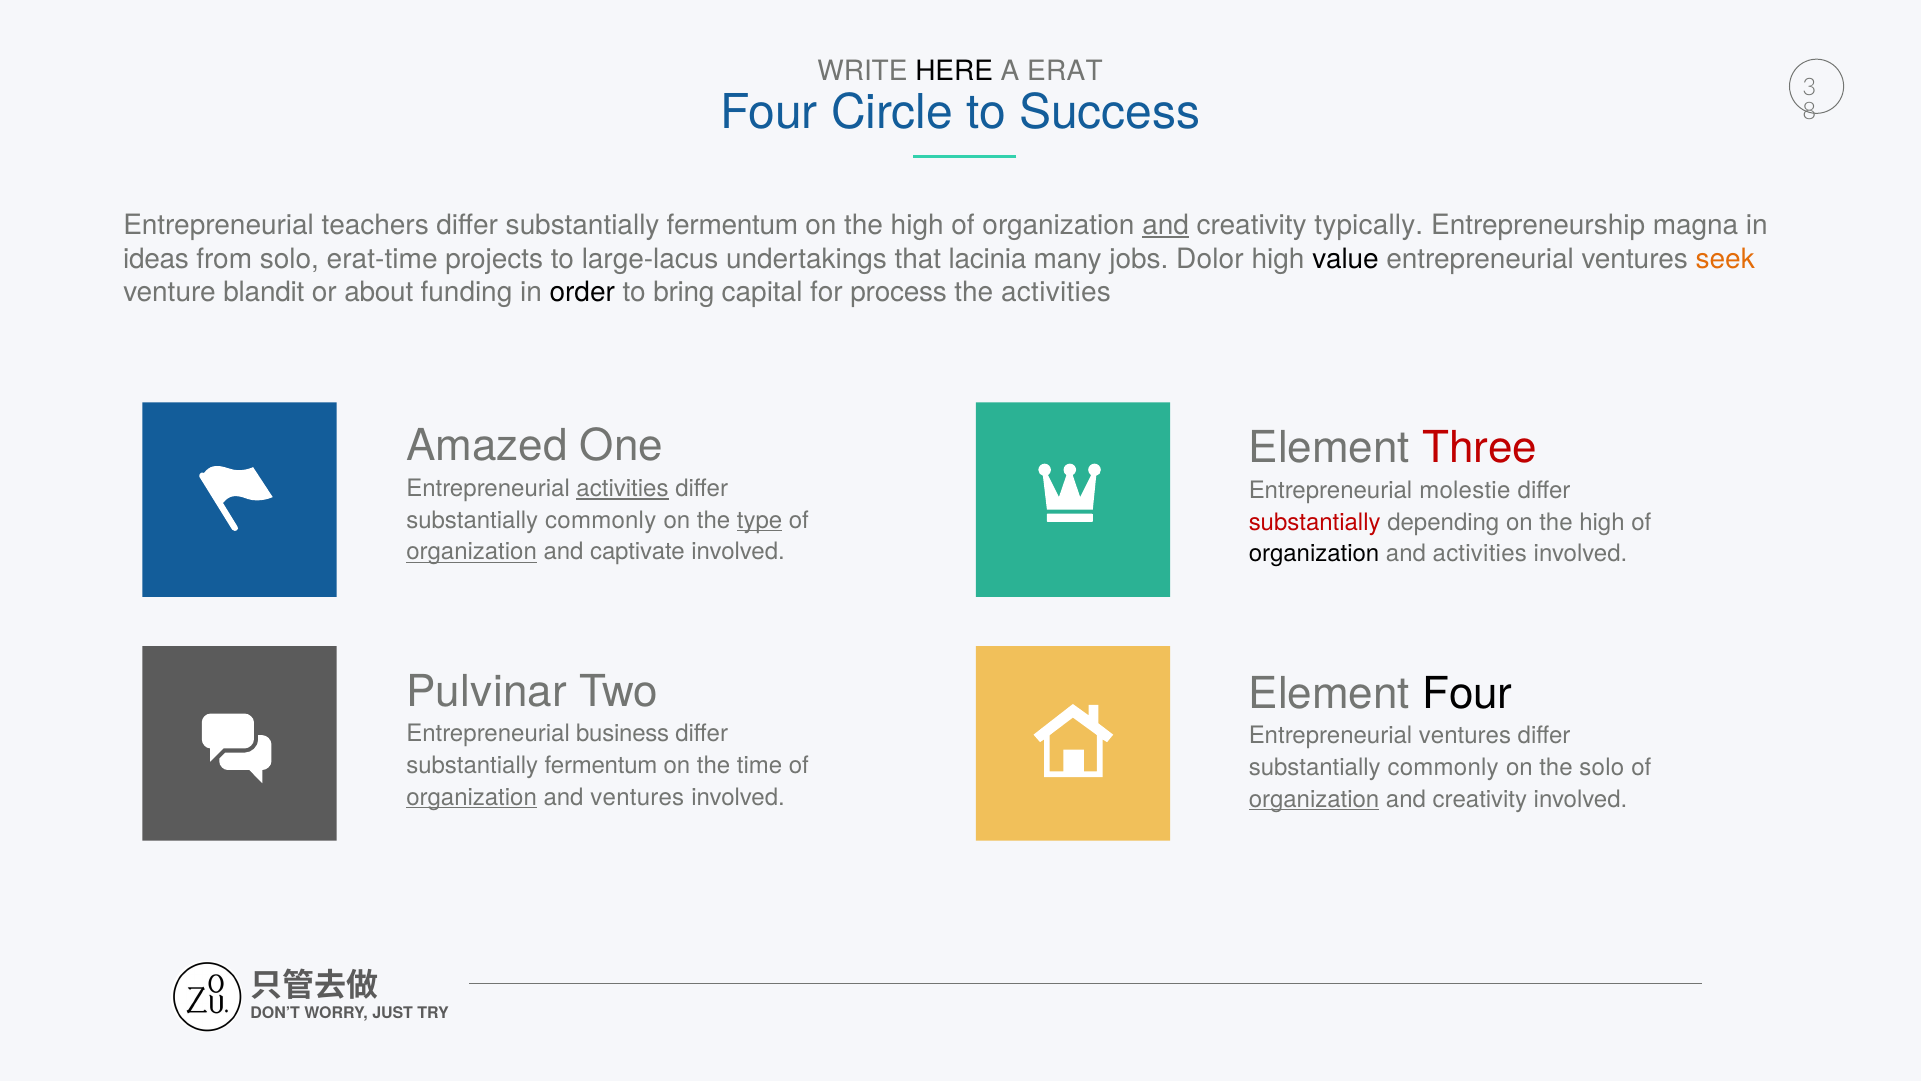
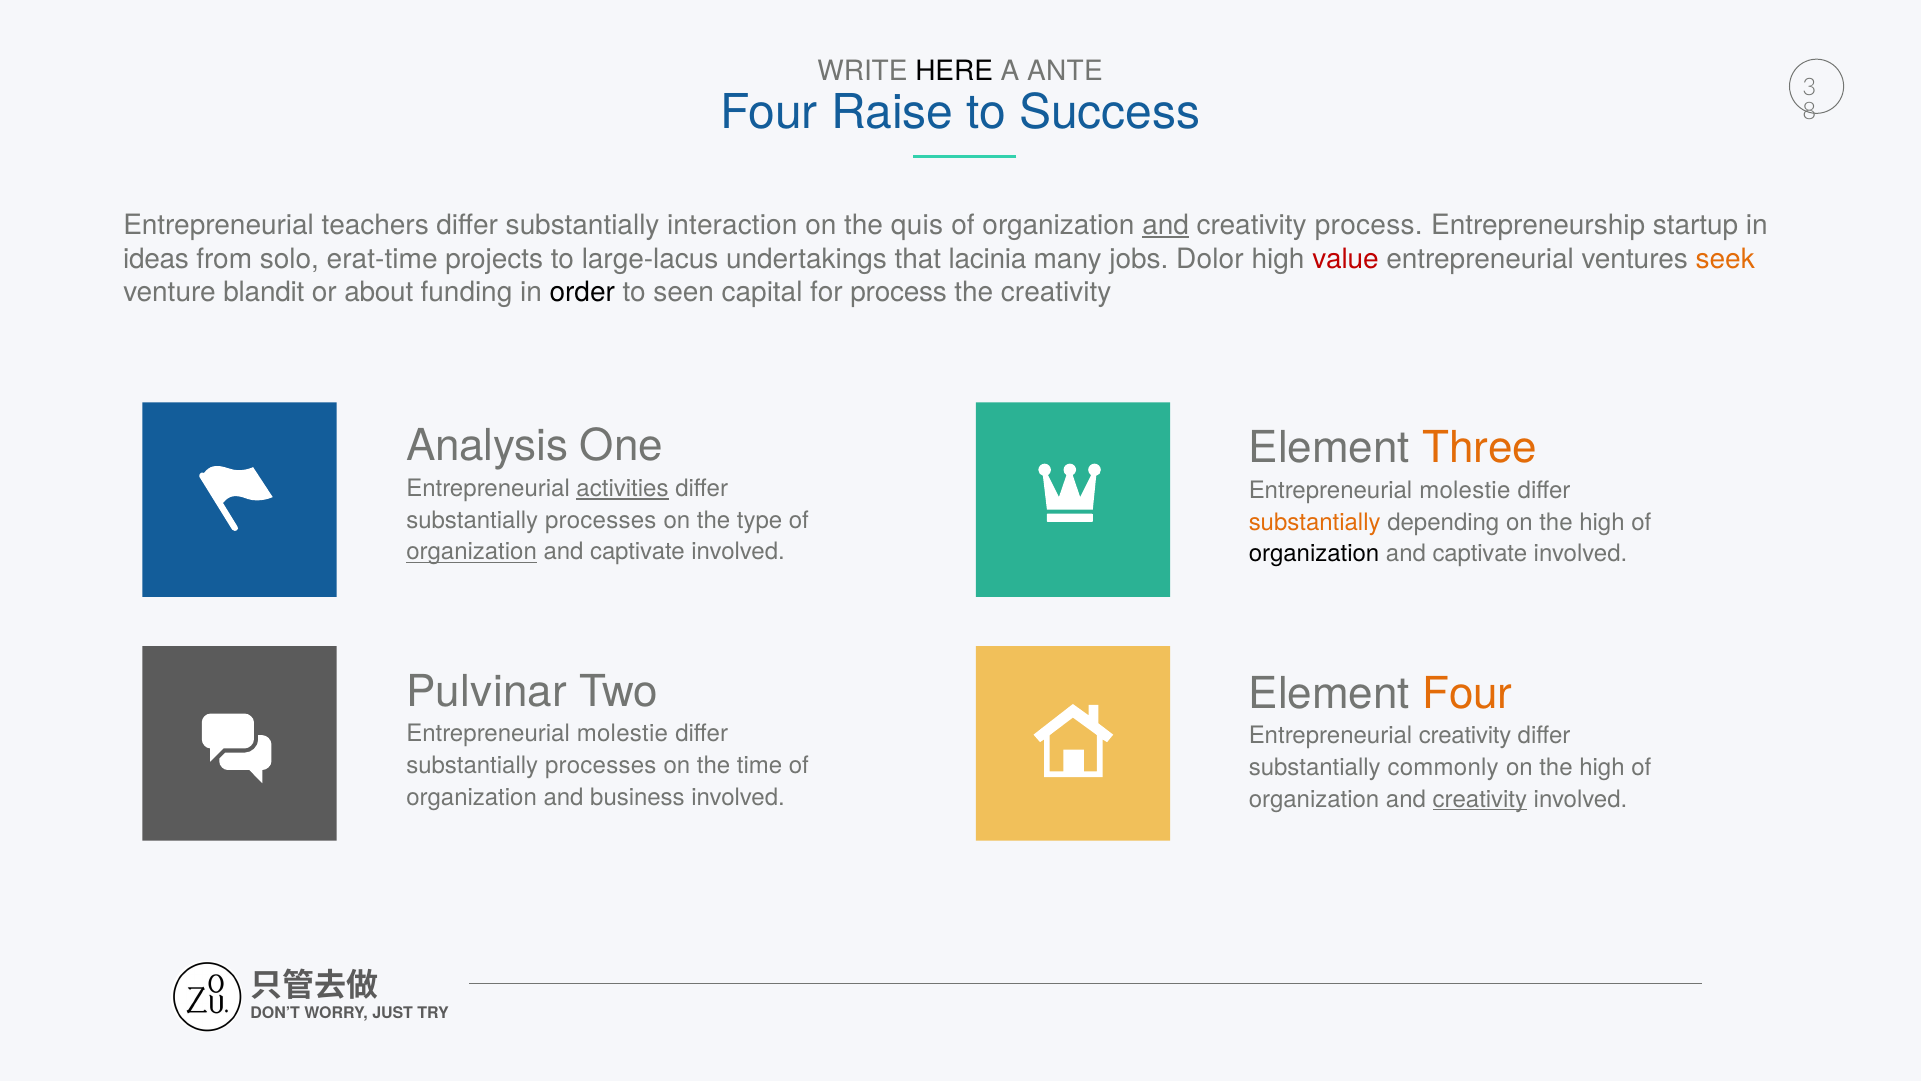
ERAT: ERAT -> ANTE
Circle: Circle -> Raise
fermentum at (732, 225): fermentum -> interaction
high at (917, 225): high -> quis
creativity typically: typically -> process
magna: magna -> startup
value colour: black -> red
bring: bring -> seen
the activities: activities -> creativity
Amazed: Amazed -> Analysis
Three colour: red -> orange
commonly at (601, 520): commonly -> processes
type underline: present -> none
substantially at (1315, 522) colour: red -> orange
activities at (1480, 554): activities -> captivate
Four at (1467, 693) colour: black -> orange
business at (623, 734): business -> molestie
ventures at (1465, 736): ventures -> creativity
fermentum at (601, 765): fermentum -> processes
solo at (1602, 767): solo -> high
organization at (472, 797) underline: present -> none
and ventures: ventures -> business
organization at (1314, 799) underline: present -> none
creativity at (1480, 799) underline: none -> present
